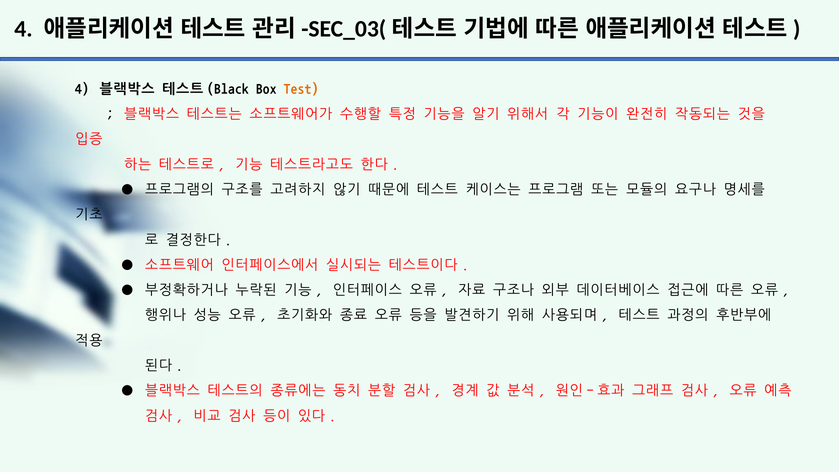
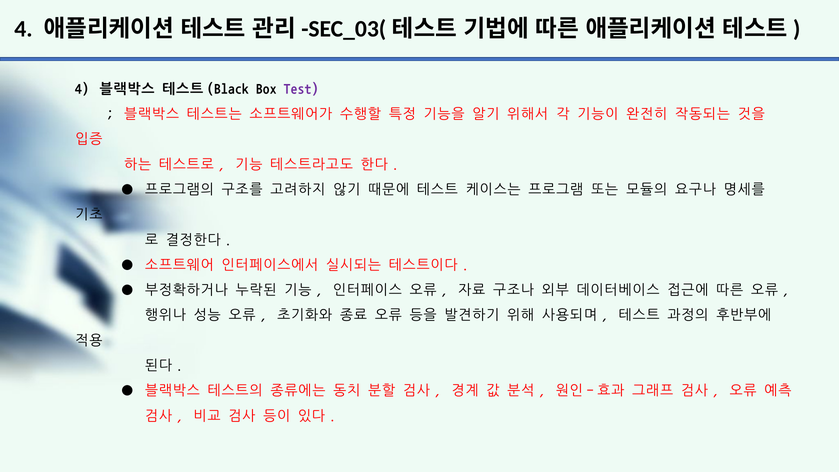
Test colour: orange -> purple
